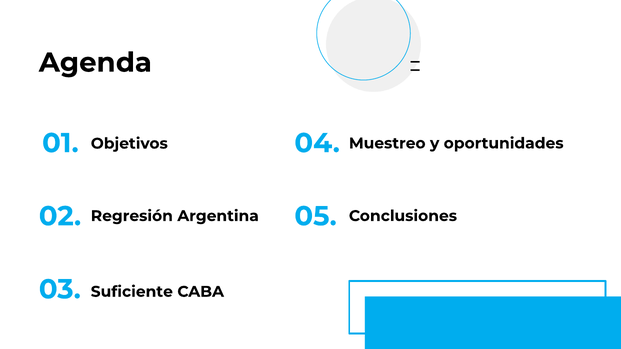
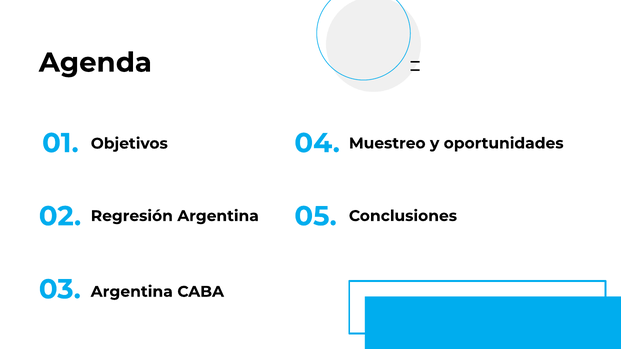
03 Suficiente: Suficiente -> Argentina
